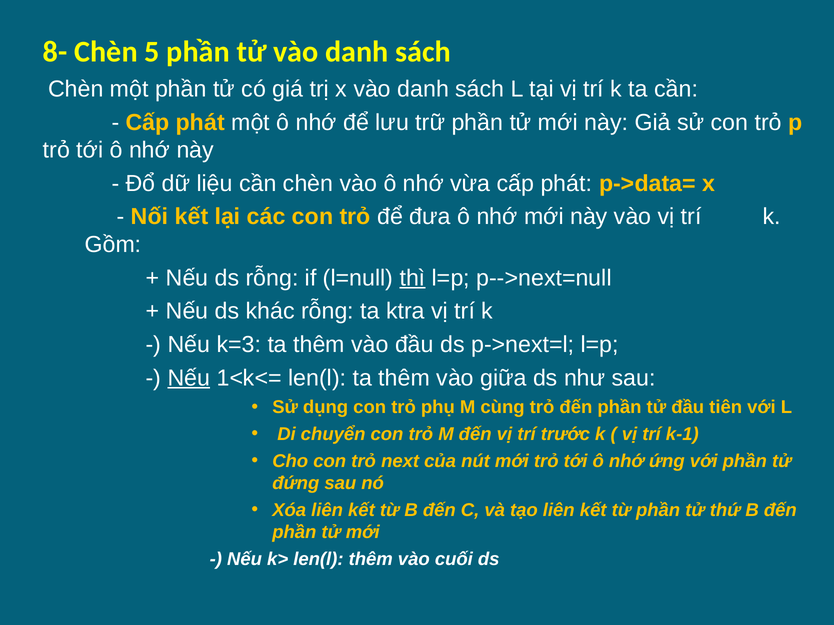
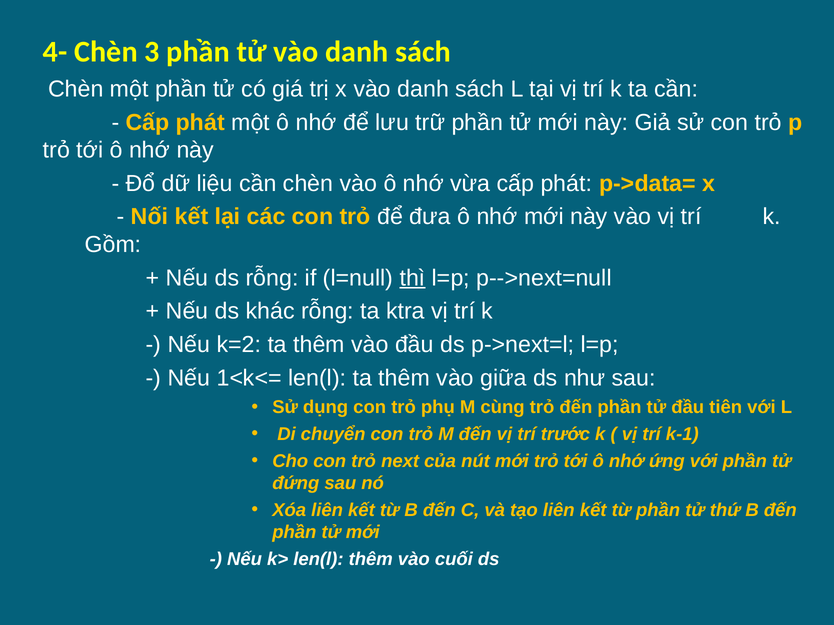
8-: 8- -> 4-
5: 5 -> 3
k=3: k=3 -> k=2
Nếu at (189, 378) underline: present -> none
